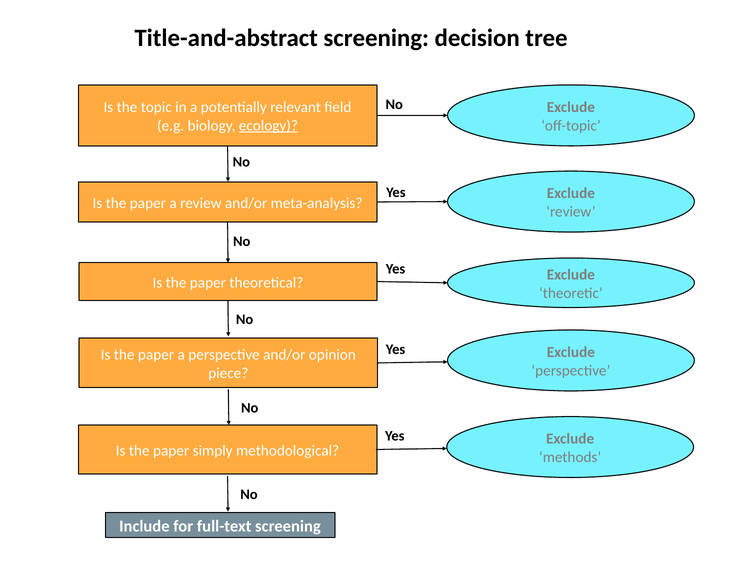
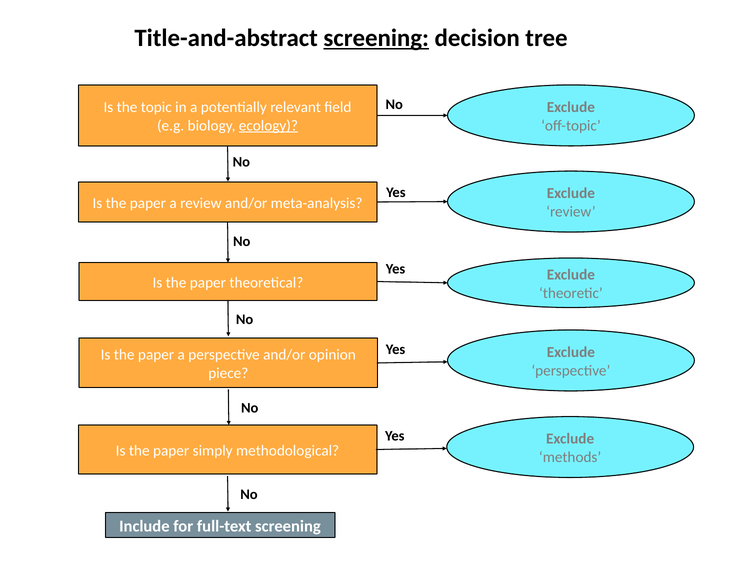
screening at (376, 38) underline: none -> present
